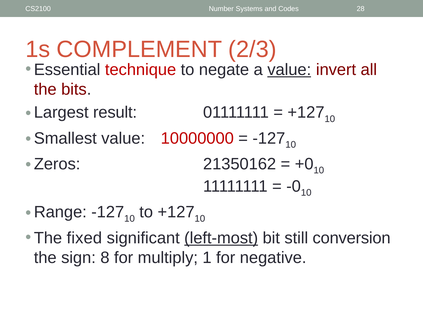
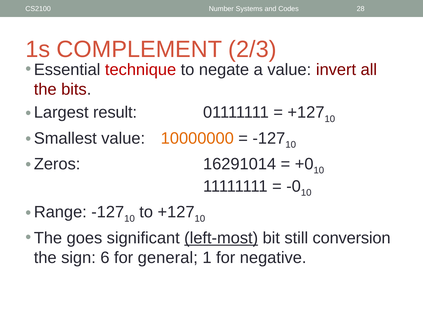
value at (289, 70) underline: present -> none
10000000 colour: red -> orange
21350162: 21350162 -> 16291014
fixed: fixed -> goes
8: 8 -> 6
multiply: multiply -> general
